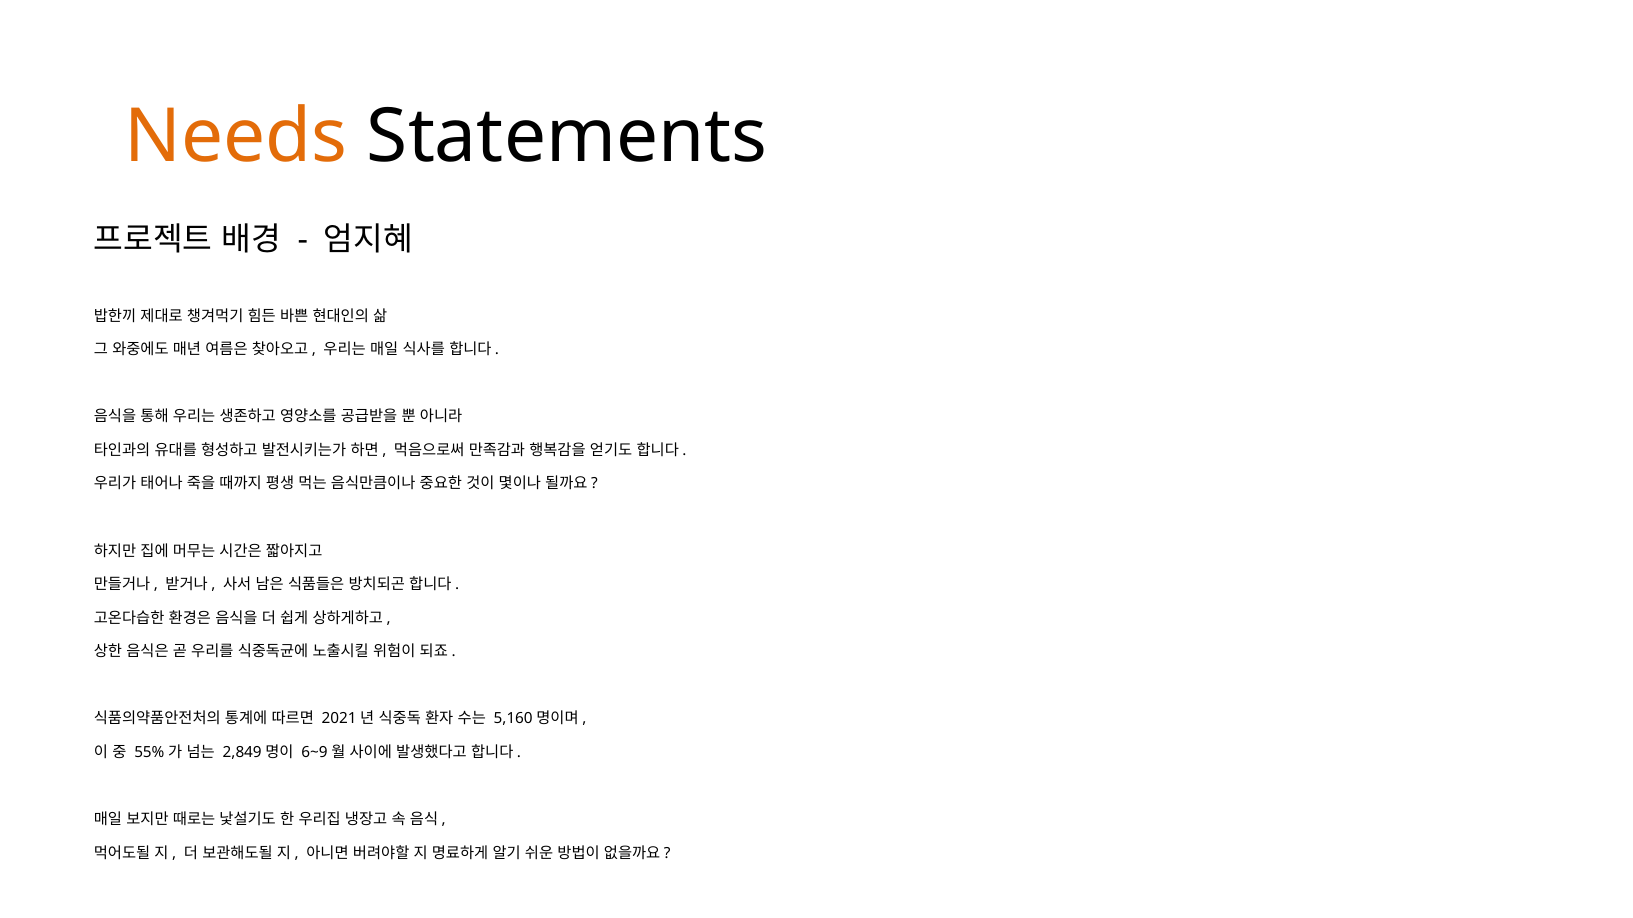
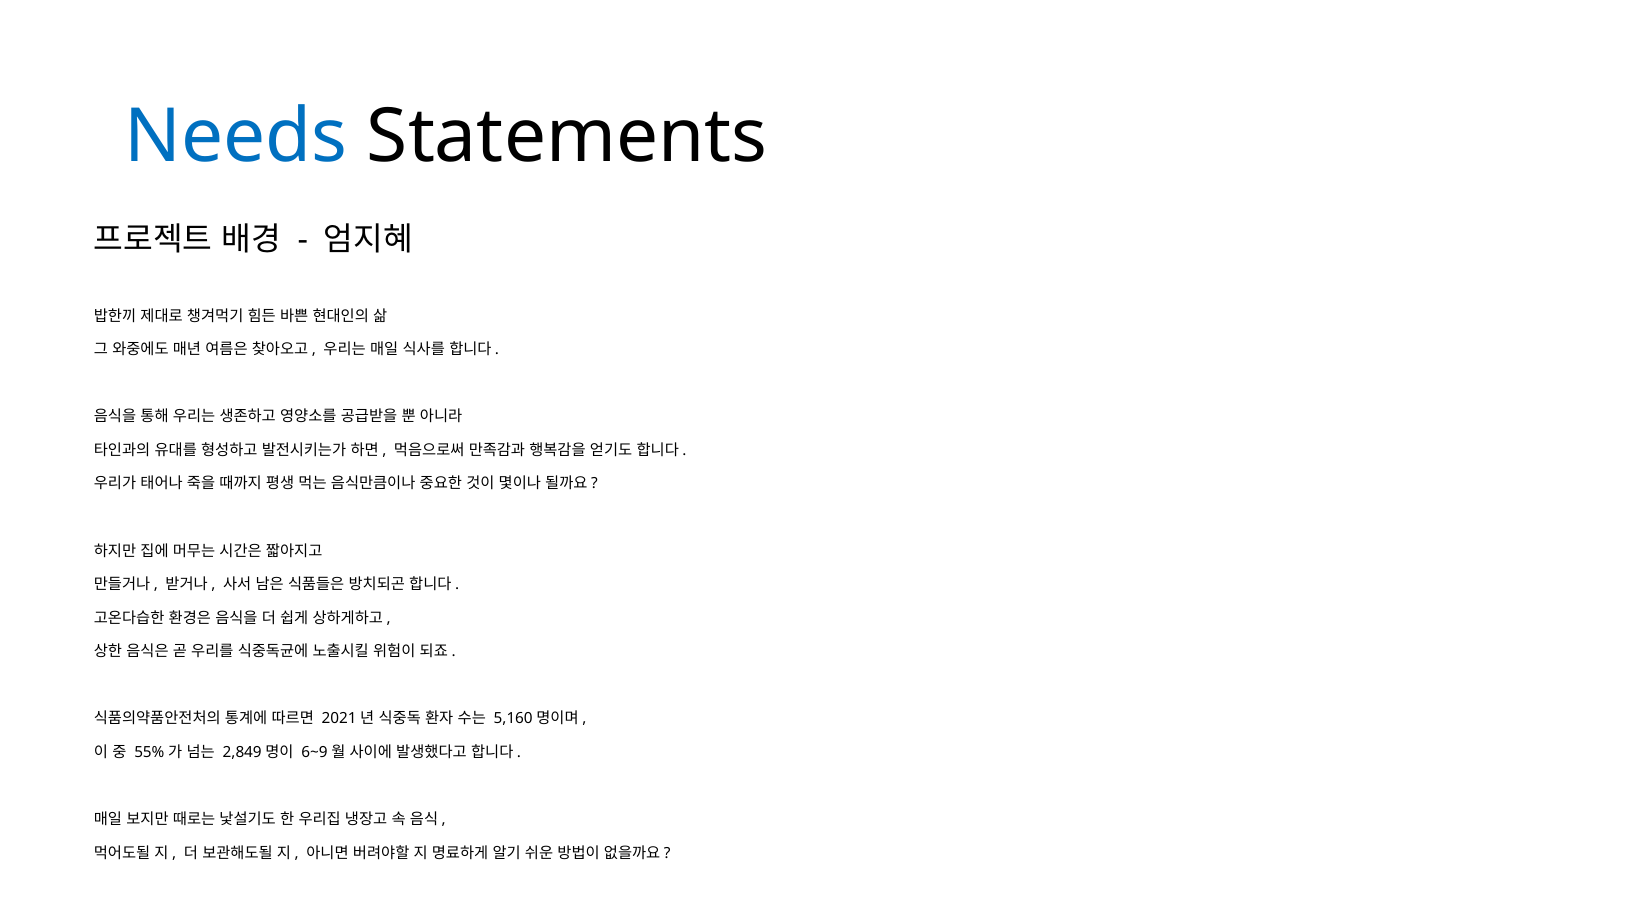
Needs colour: orange -> blue
